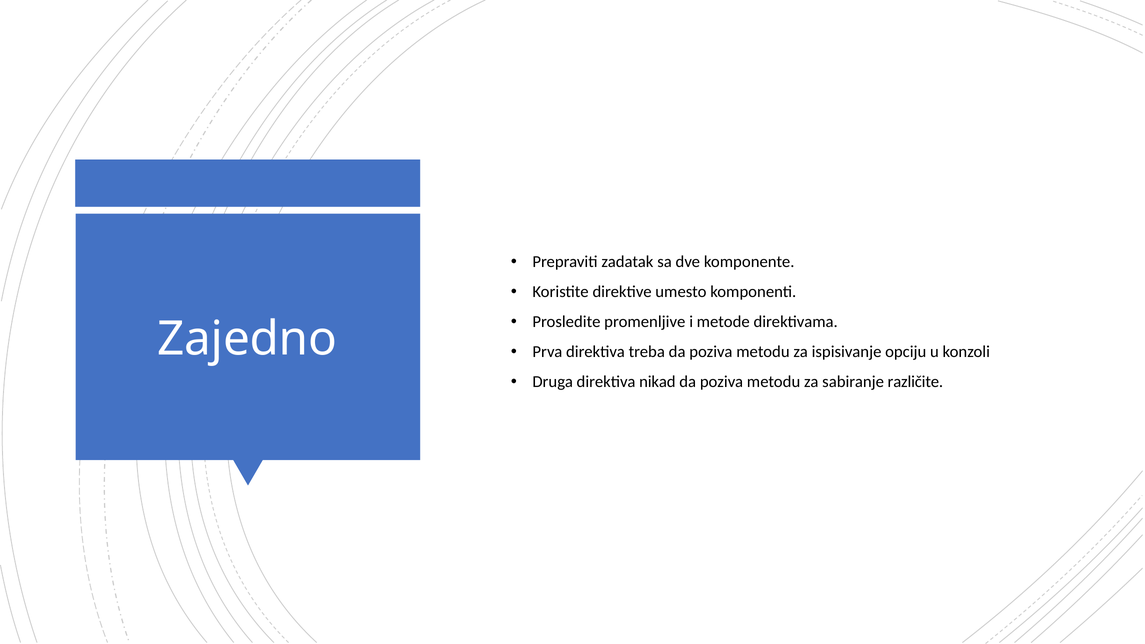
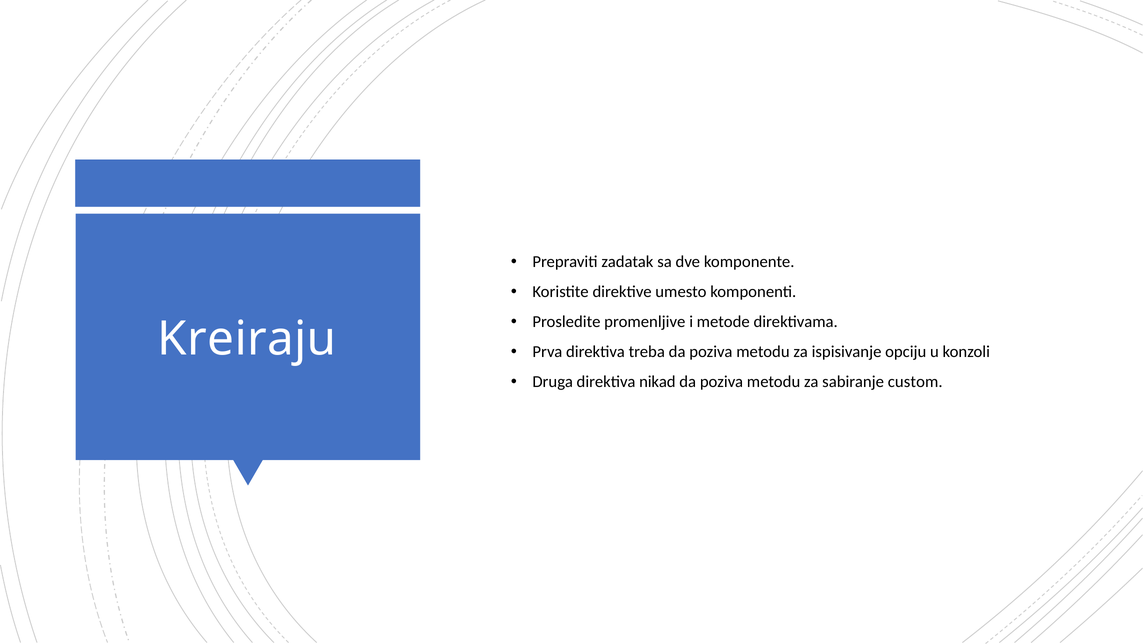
Zajedno: Zajedno -> Kreiraju
različite: različite -> custom
